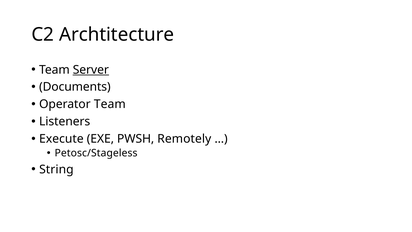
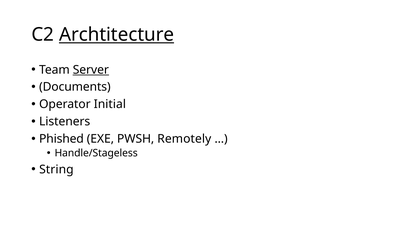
Archtitecture underline: none -> present
Operator Team: Team -> Initial
Execute: Execute -> Phished
Petosc/Stageless: Petosc/Stageless -> Handle/Stageless
